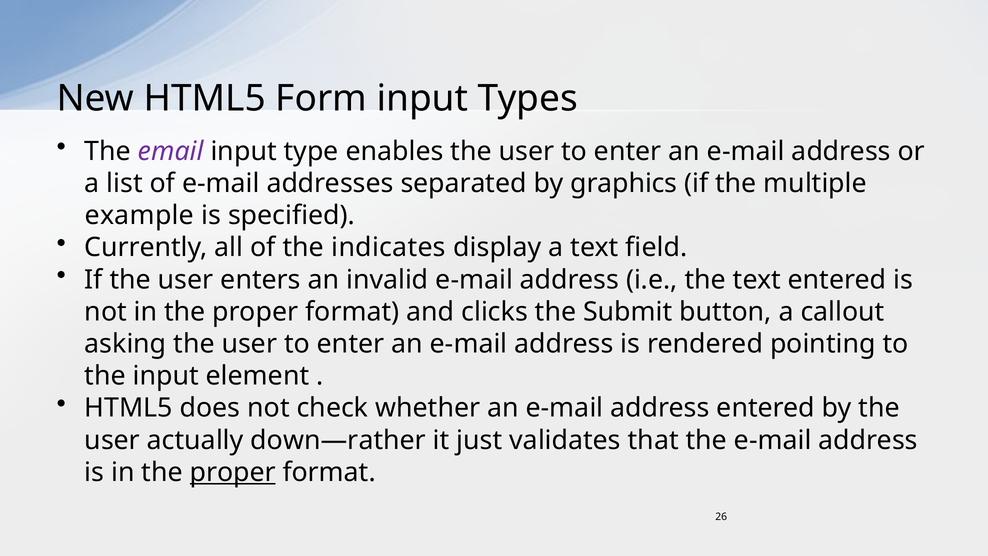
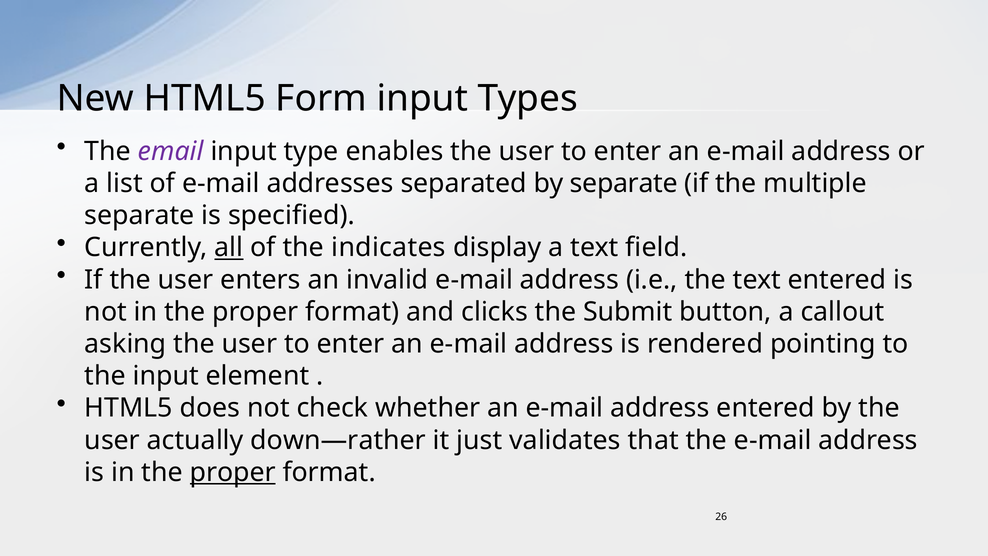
by graphics: graphics -> separate
example at (139, 215): example -> separate
all underline: none -> present
